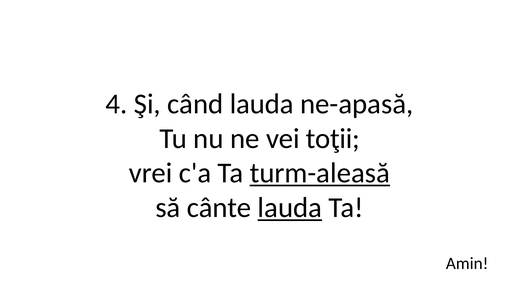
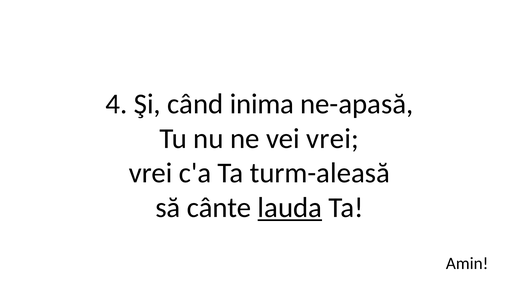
când lauda: lauda -> inima
vei toţii: toţii -> vrei
turm-aleasă underline: present -> none
